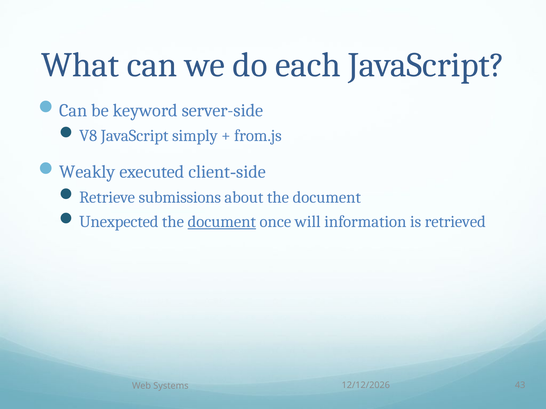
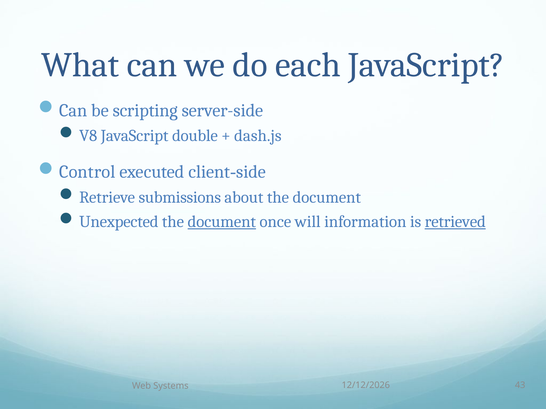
keyword: keyword -> scripting
simply: simply -> double
from.js: from.js -> dash.js
Weakly: Weakly -> Control
retrieved underline: none -> present
